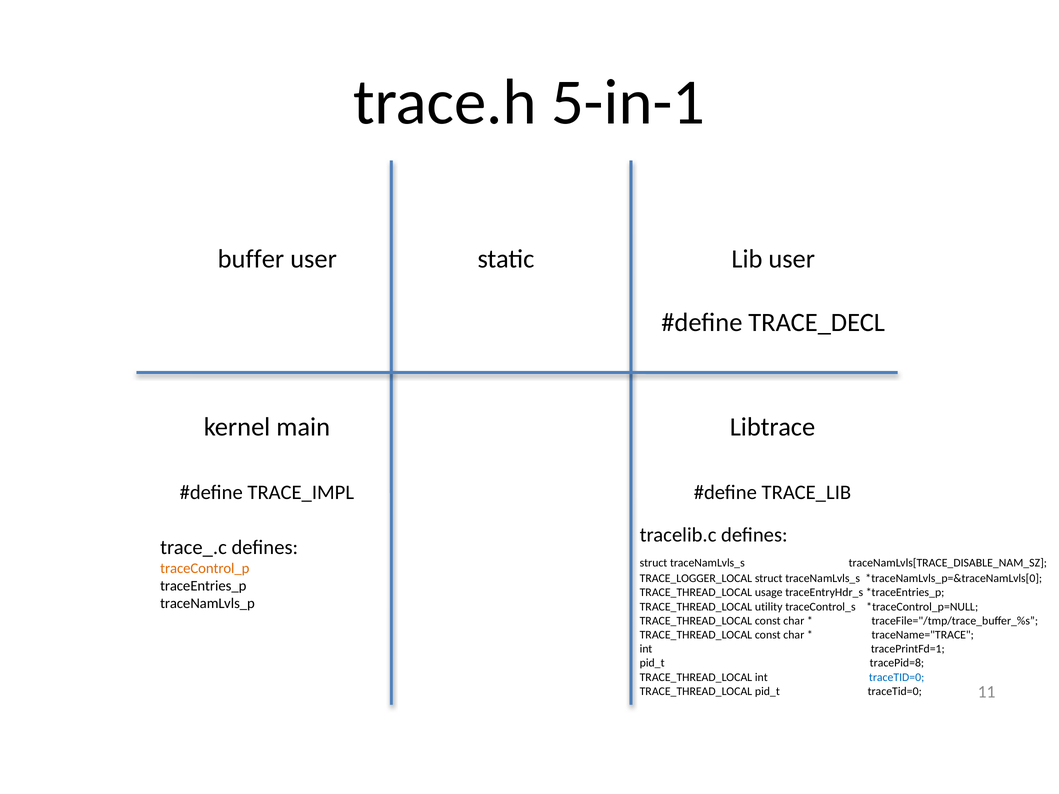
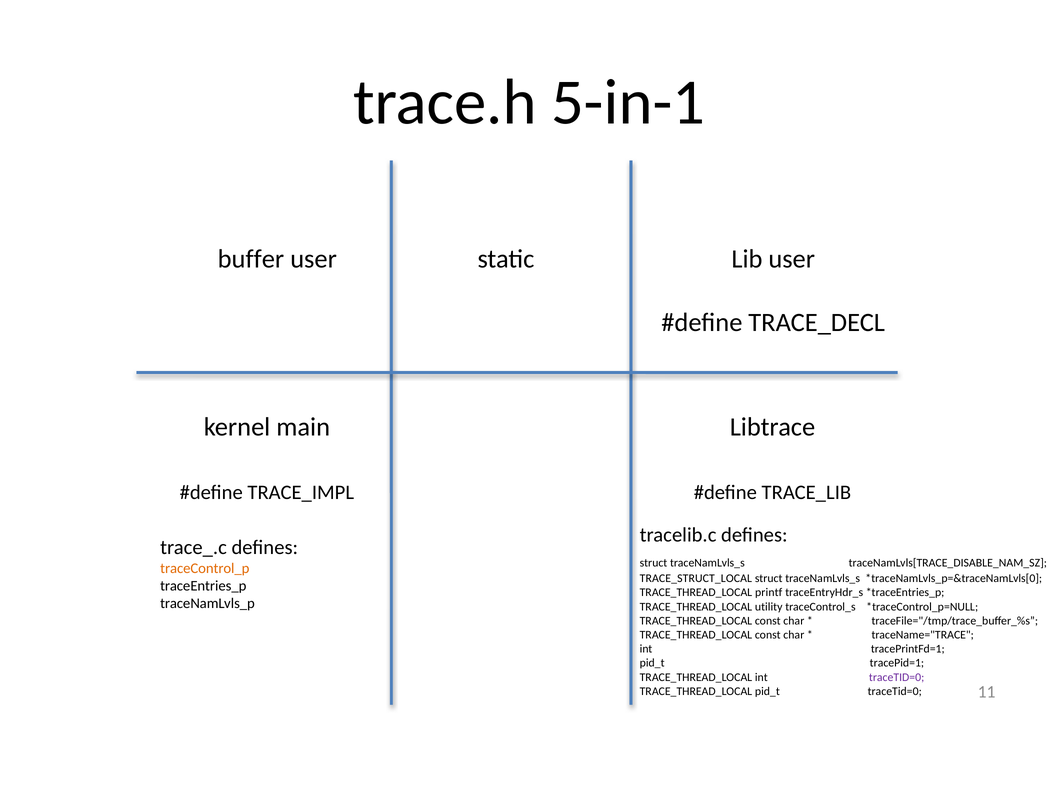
TRACE_LOGGER_LOCAL: TRACE_LOGGER_LOCAL -> TRACE_STRUCT_LOCAL
usage: usage -> printf
tracePid=8: tracePid=8 -> tracePid=1
traceTID=0 at (897, 677) colour: blue -> purple
